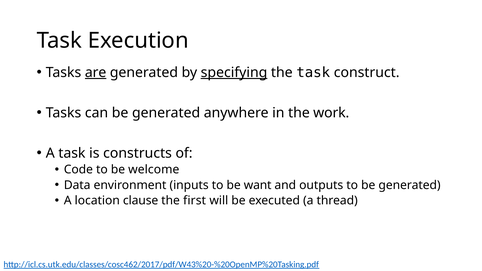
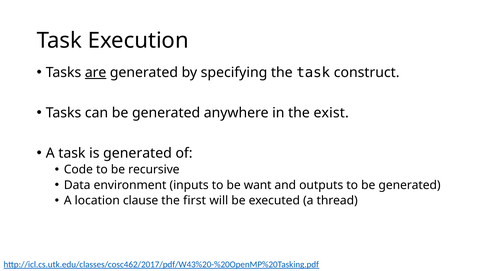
specifying underline: present -> none
work: work -> exist
is constructs: constructs -> generated
welcome: welcome -> recursive
